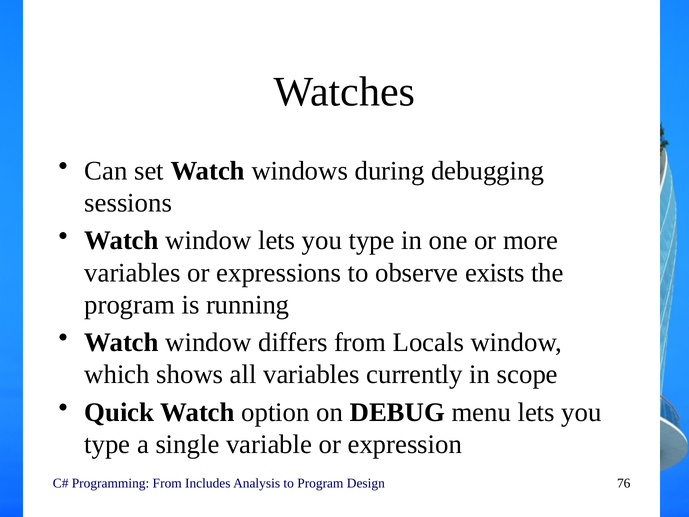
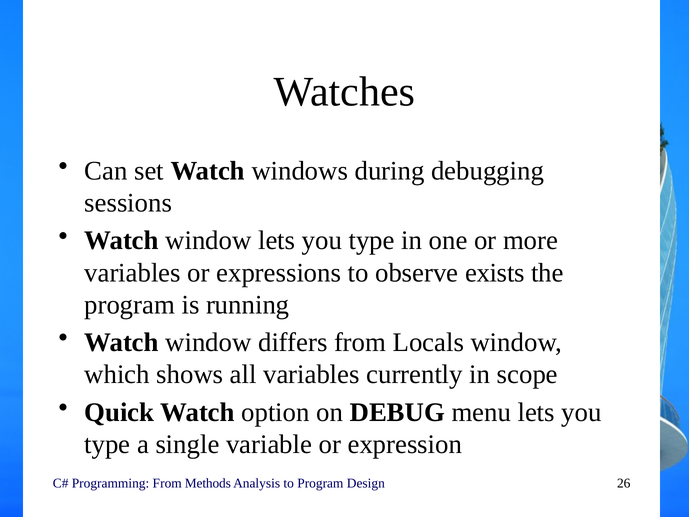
Includes: Includes -> Methods
76: 76 -> 26
